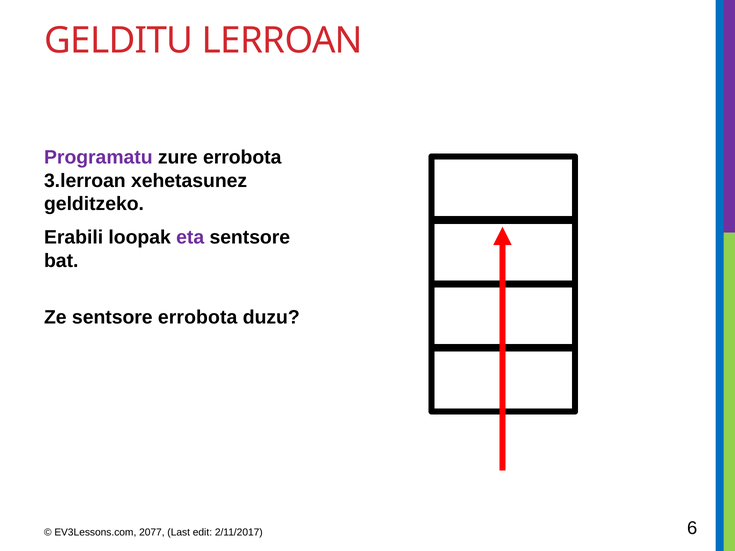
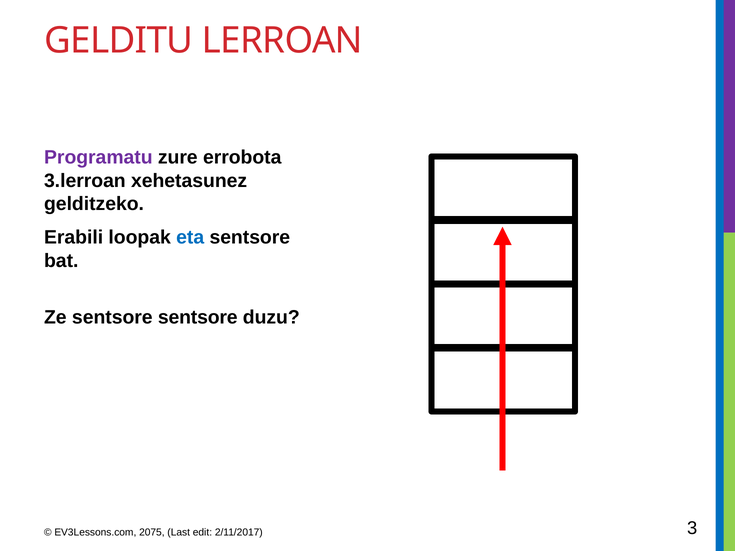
eta colour: purple -> blue
sentsore errobota: errobota -> sentsore
2077: 2077 -> 2075
6: 6 -> 3
